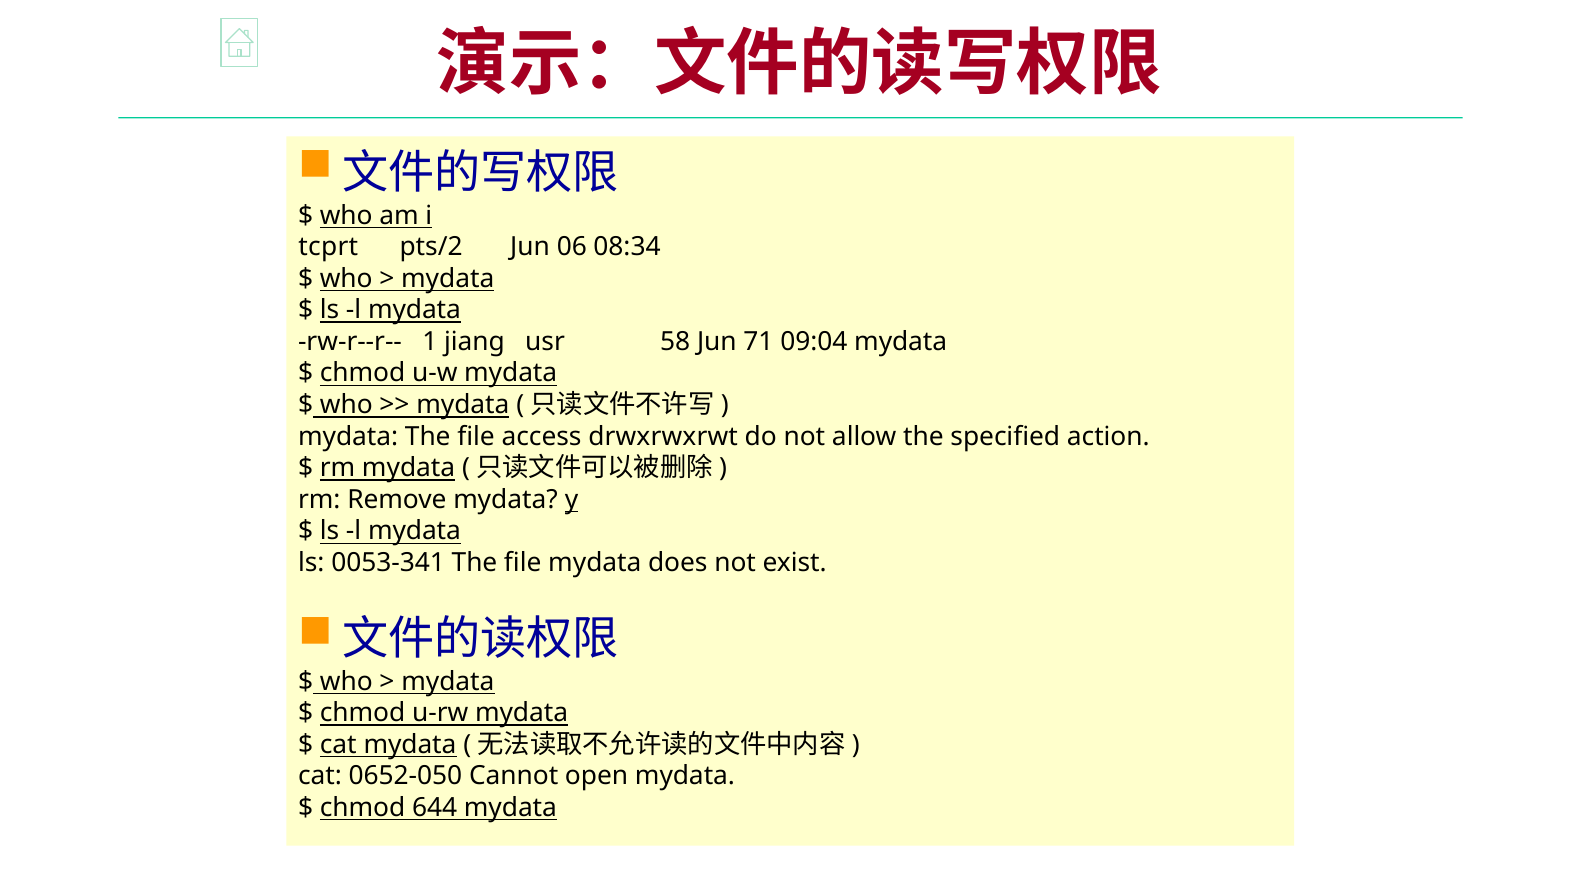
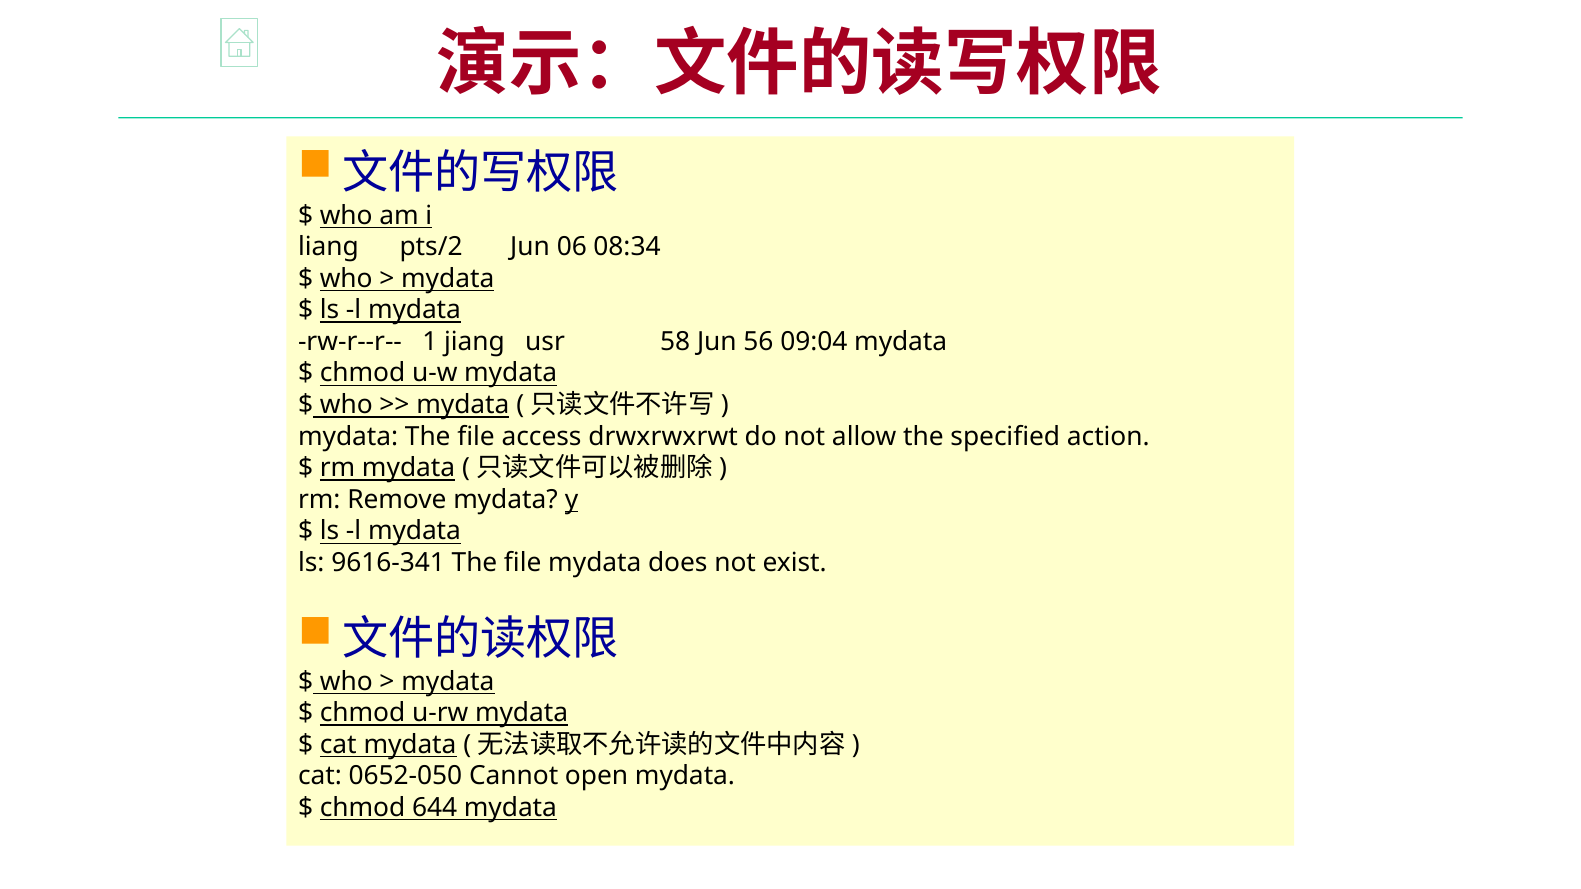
tcprt: tcprt -> liang
71: 71 -> 56
0053-341: 0053-341 -> 9616-341
